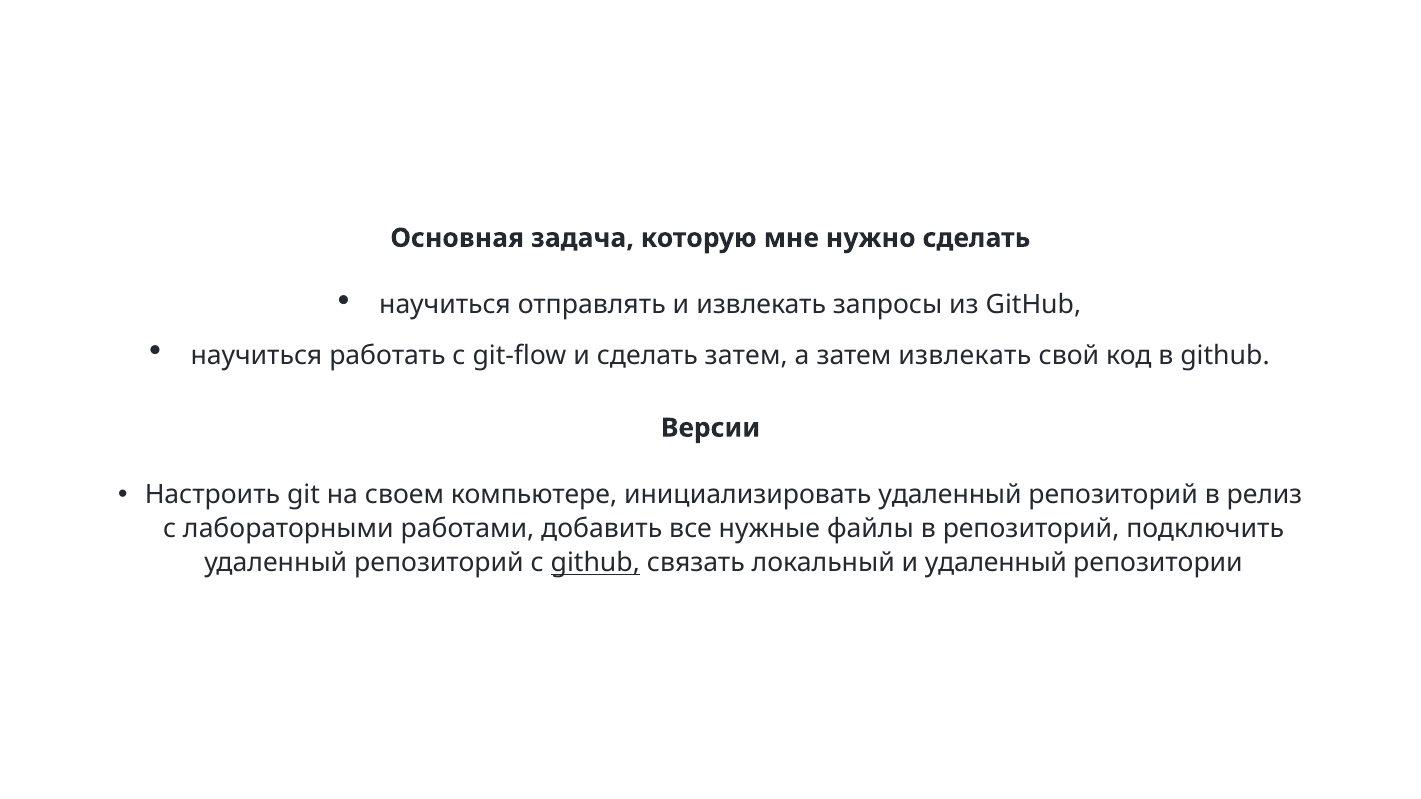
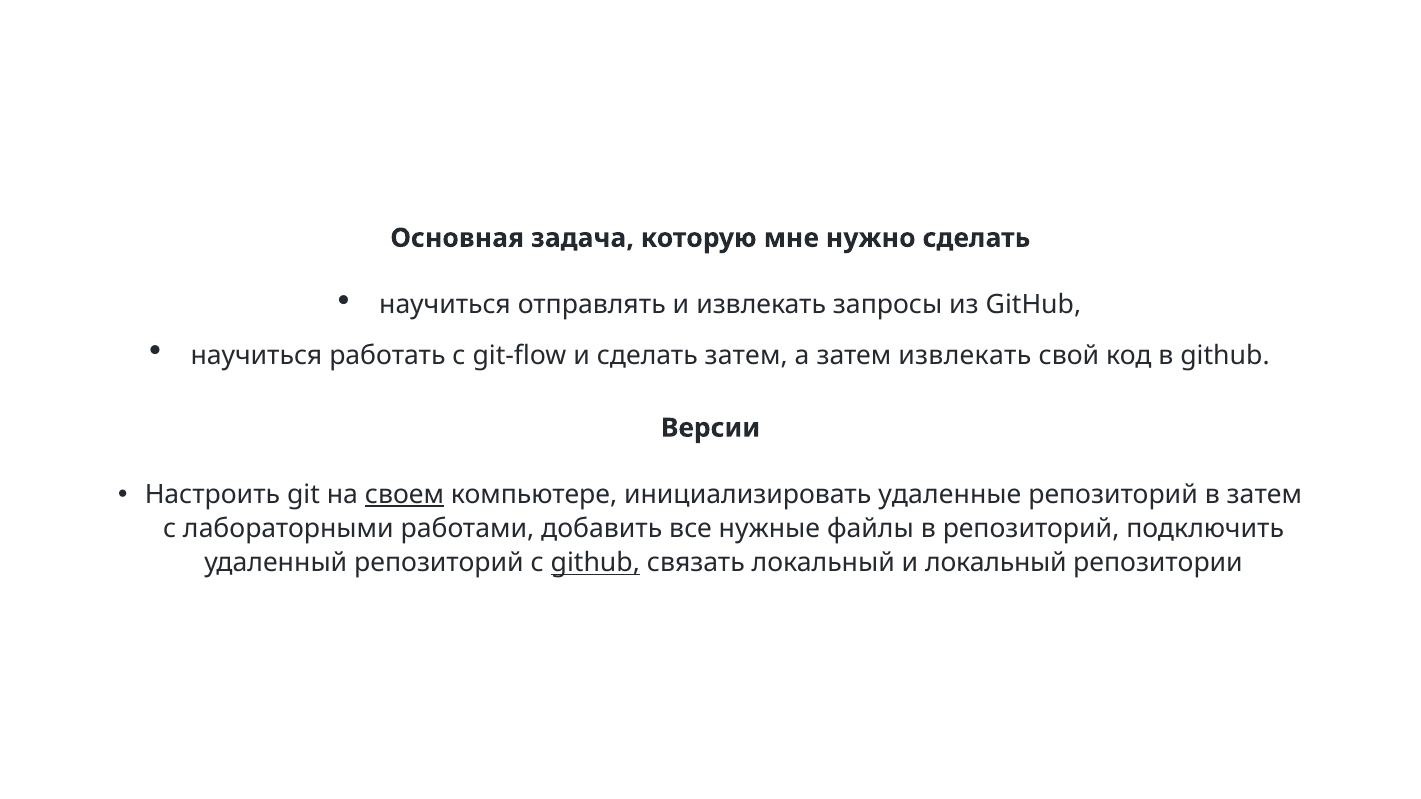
своем underline: none -> present
инициализировать удаленный: удаленный -> удаленные
в релиз: релиз -> затем
и удаленный: удаленный -> локальный
